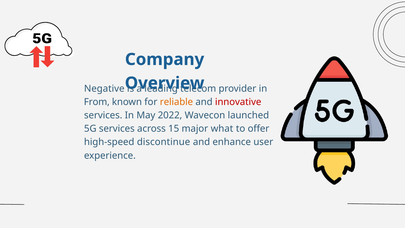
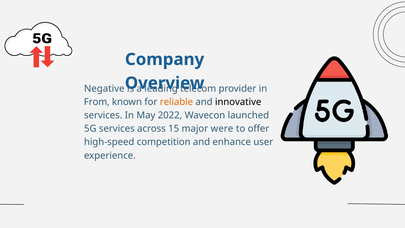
innovative colour: red -> black
what: what -> were
discontinue: discontinue -> competition
